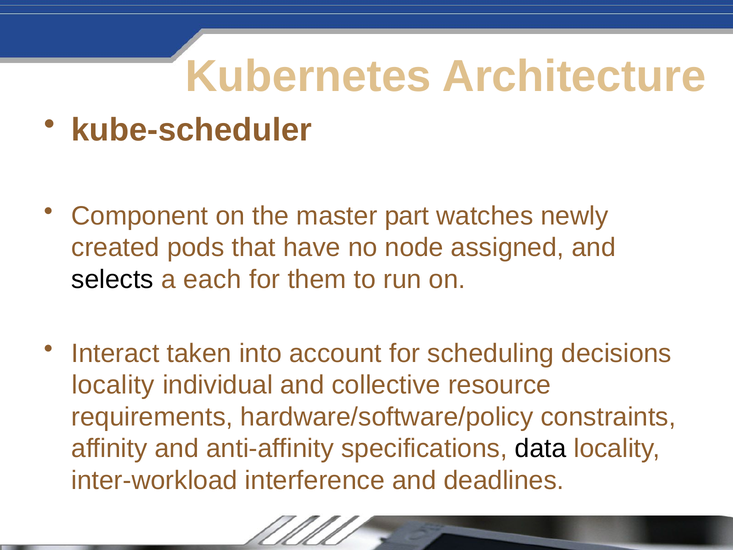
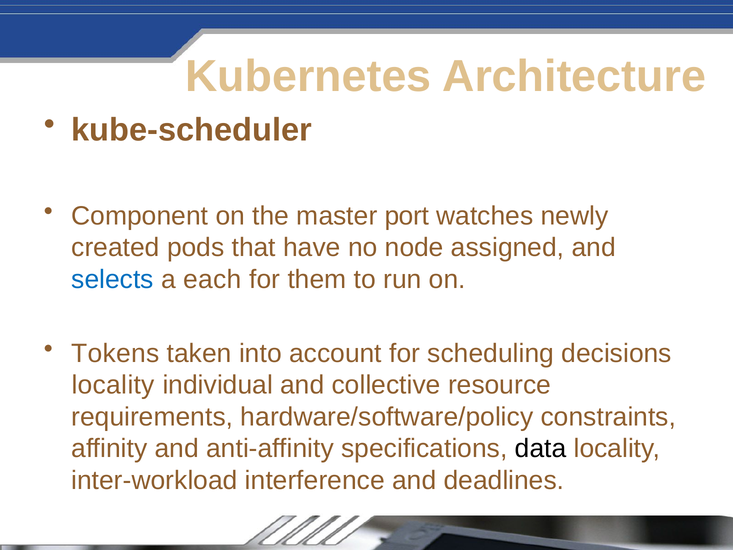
part: part -> port
selects colour: black -> blue
Interact: Interact -> Tokens
